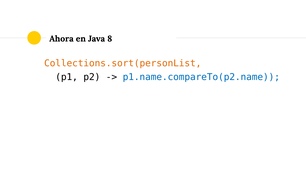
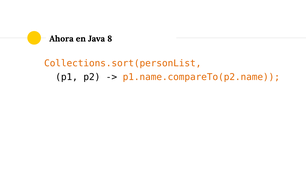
p1.name.compareTo(p2.name colour: blue -> orange
